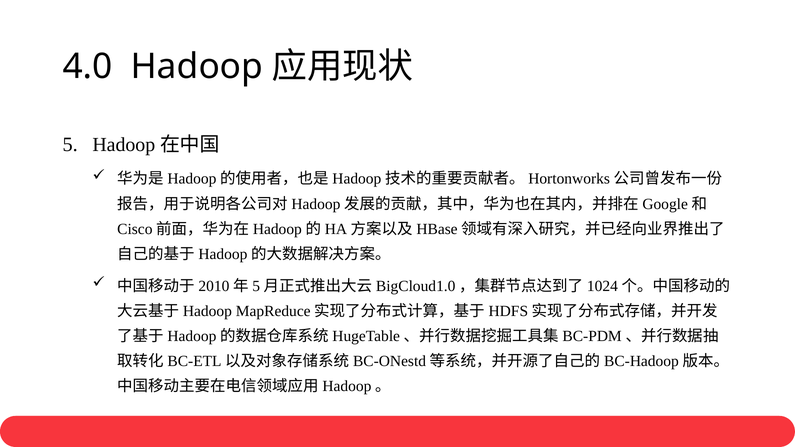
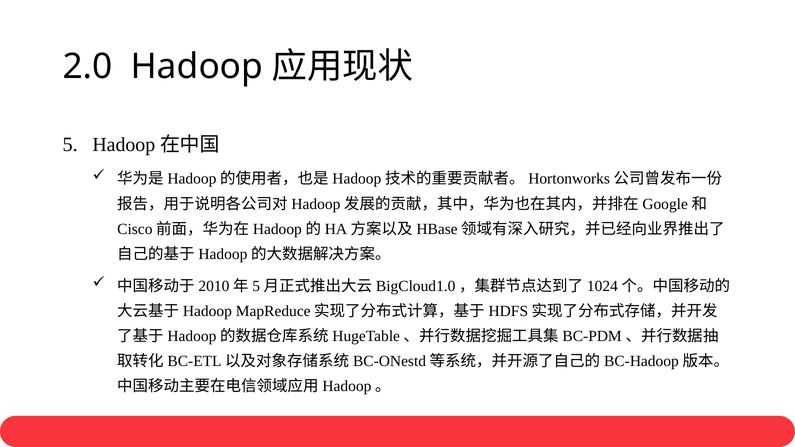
4.0: 4.0 -> 2.0
